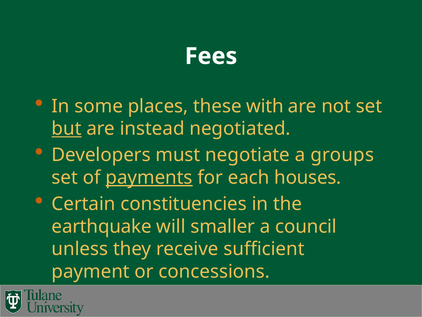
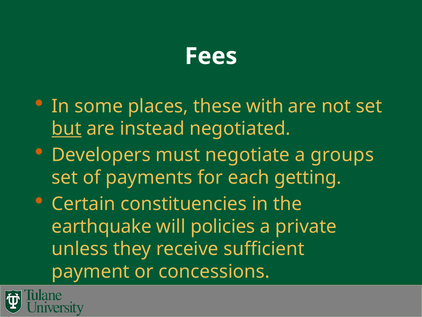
payments underline: present -> none
houses: houses -> getting
smaller: smaller -> policies
council: council -> private
